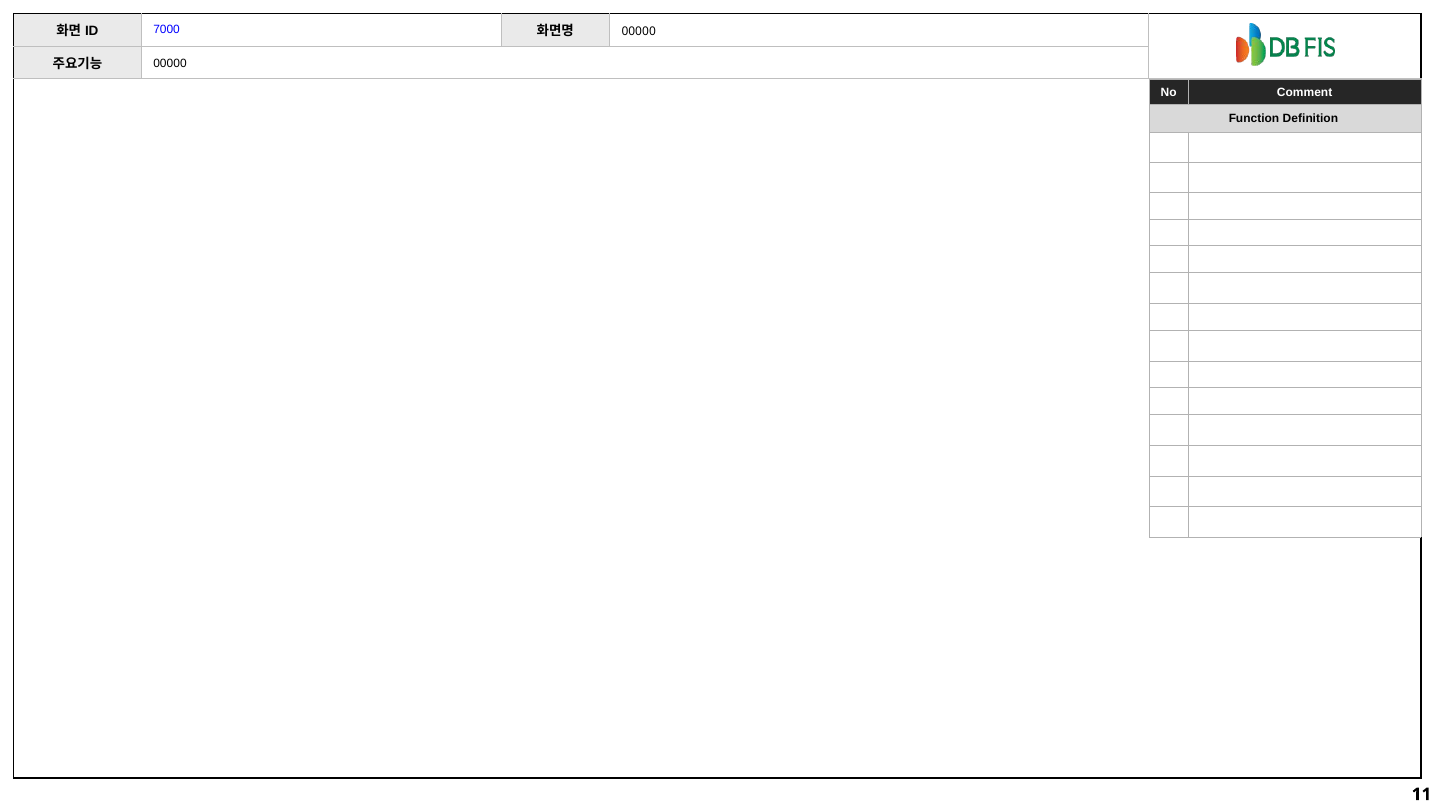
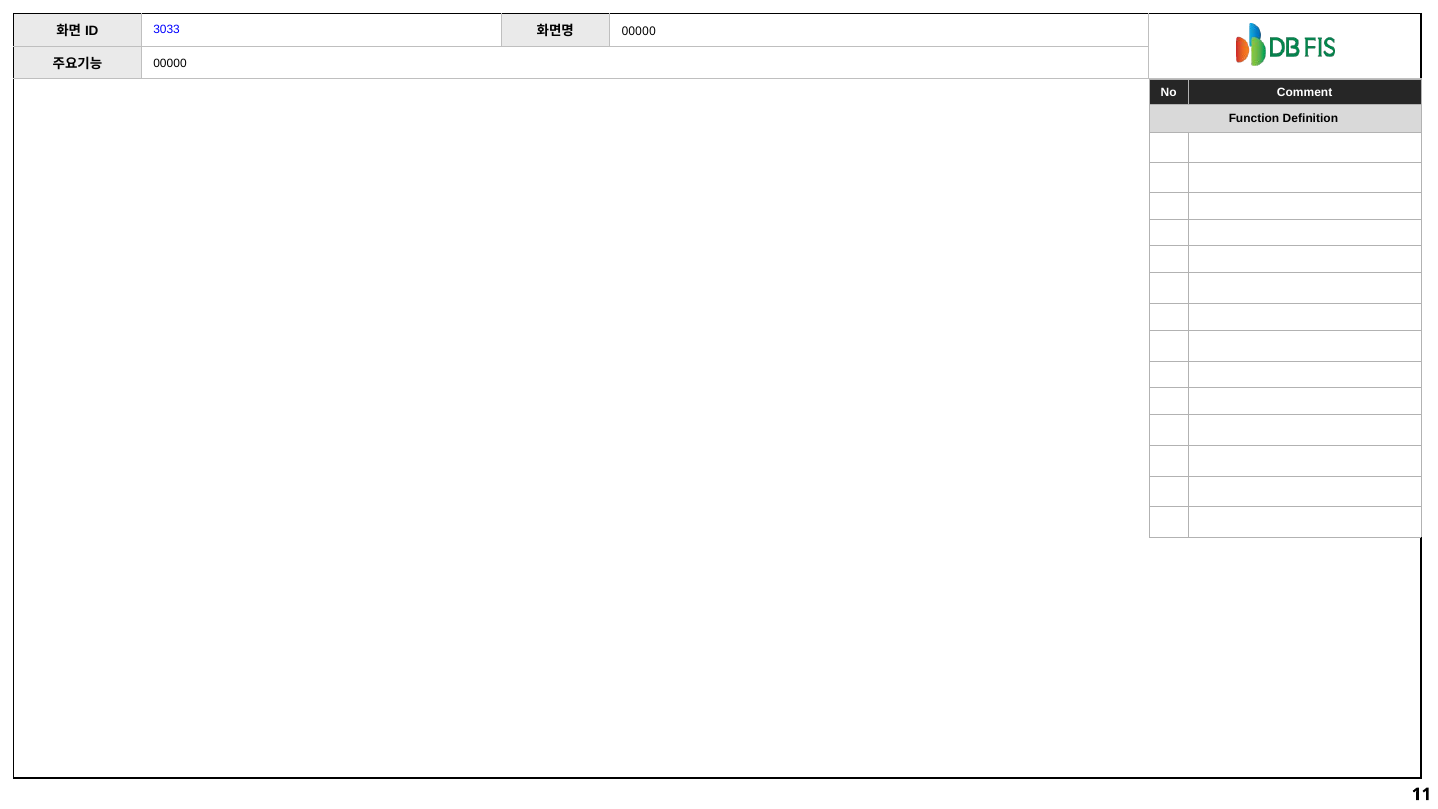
7000: 7000 -> 3033
